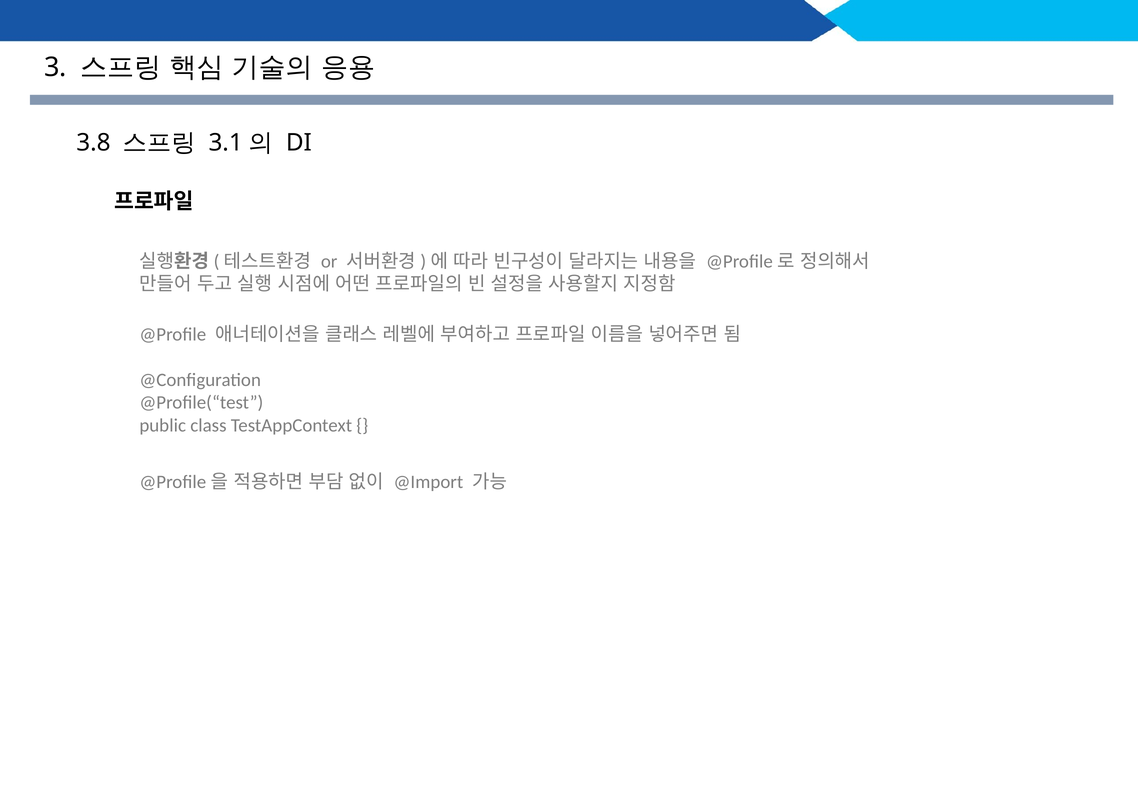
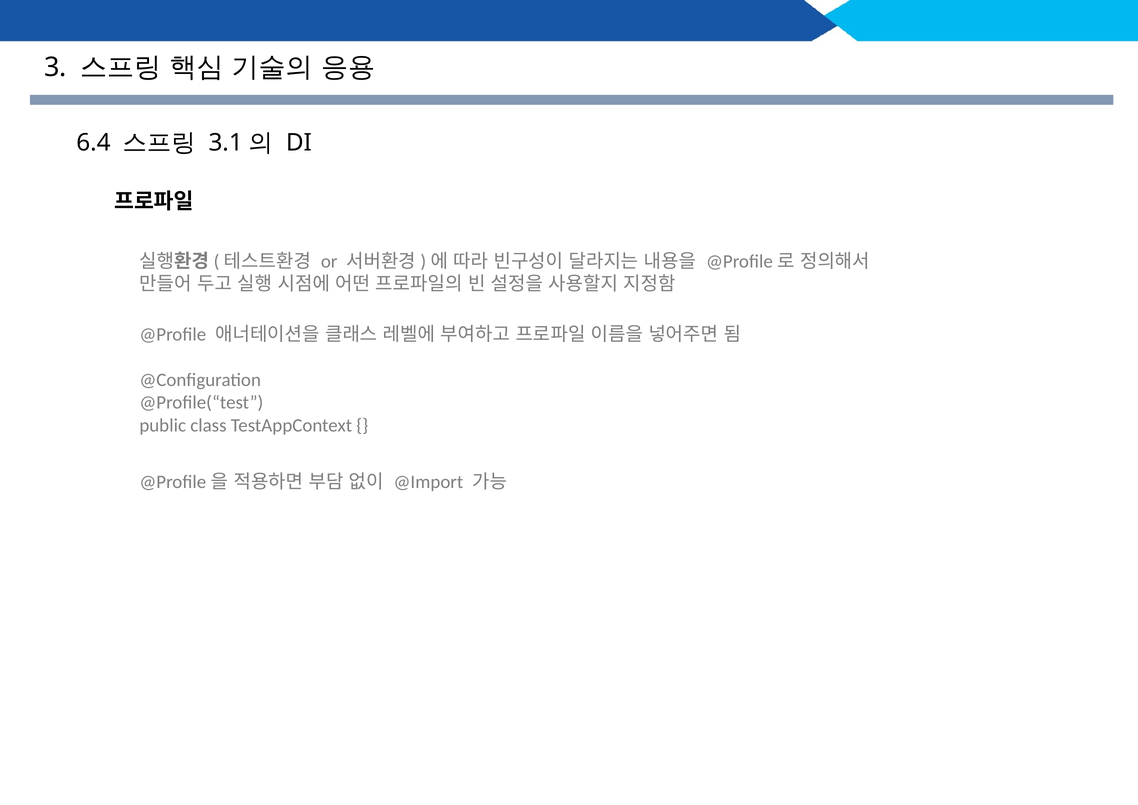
3.8: 3.8 -> 6.4
